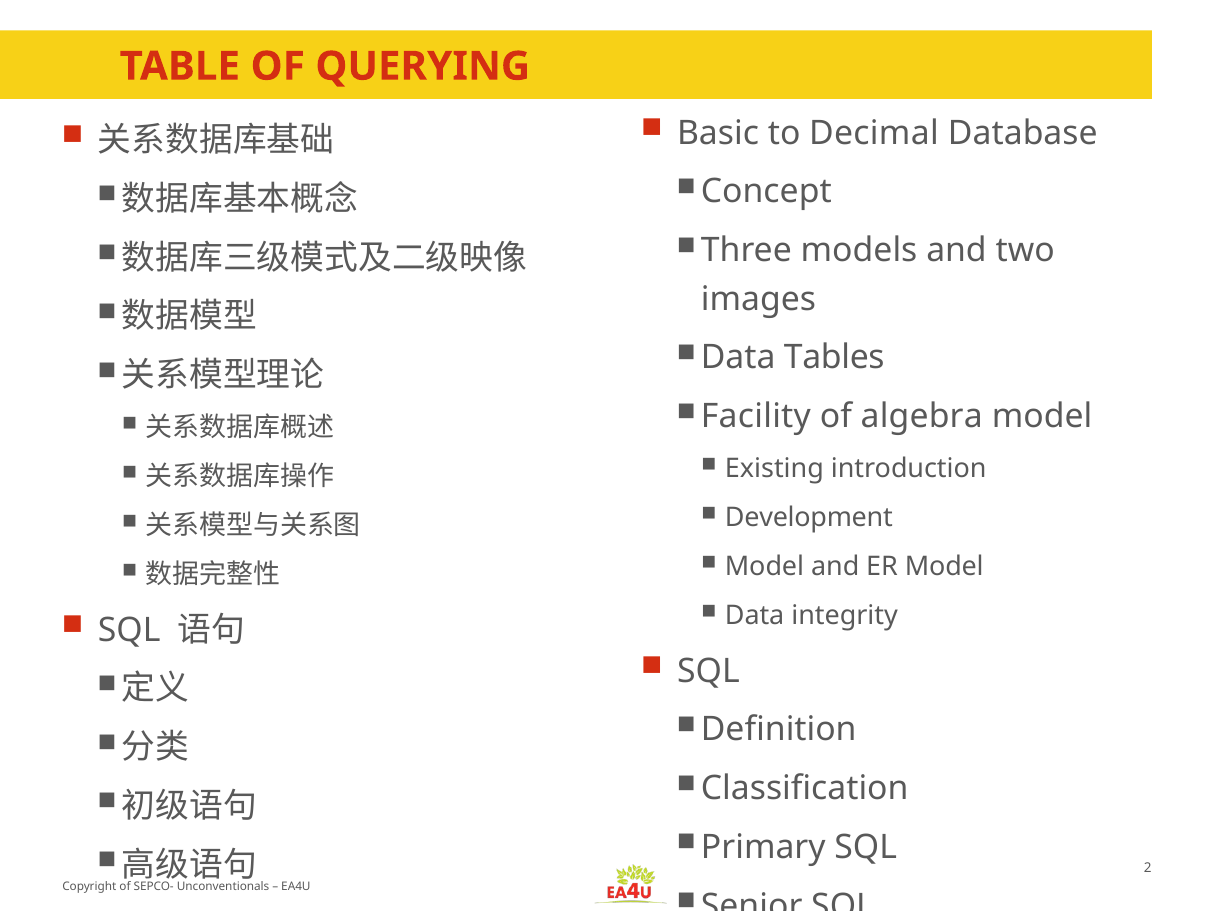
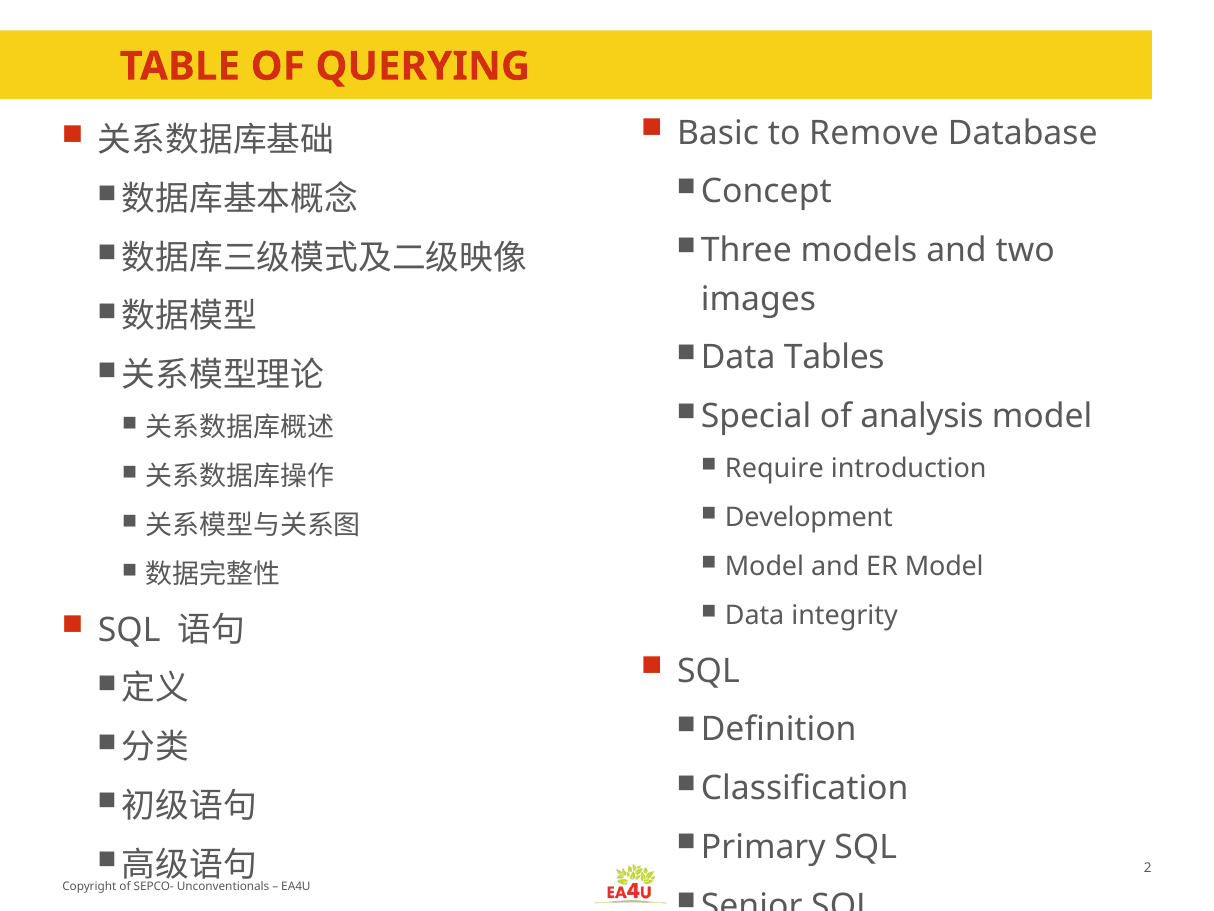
Decimal: Decimal -> Remove
Facility: Facility -> Special
algebra: algebra -> analysis
Existing: Existing -> Require
